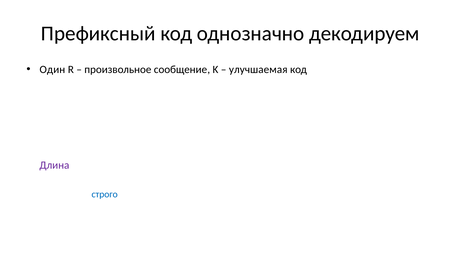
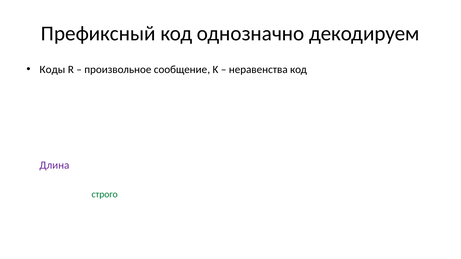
Один at (52, 70): Один -> Коды
улучшаемая: улучшаемая -> неравенства
строго colour: blue -> green
